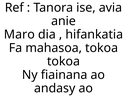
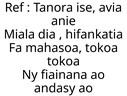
Maro: Maro -> Miala
